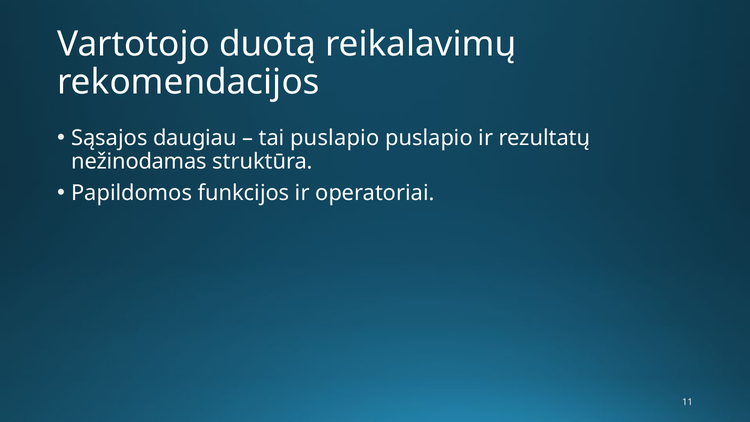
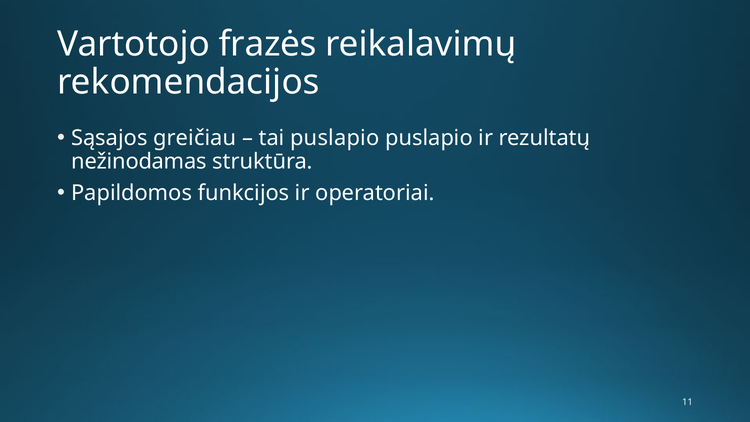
duotą: duotą -> frazės
daugiau: daugiau -> greičiau
